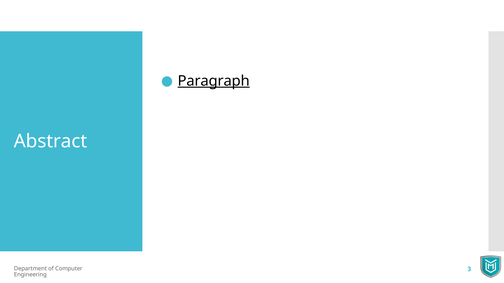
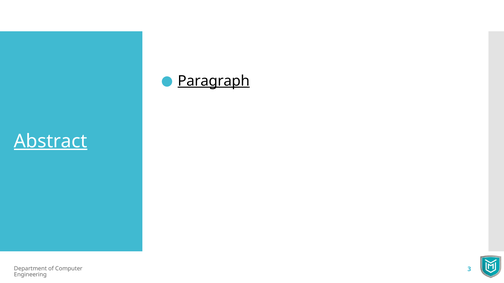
Abstract underline: none -> present
